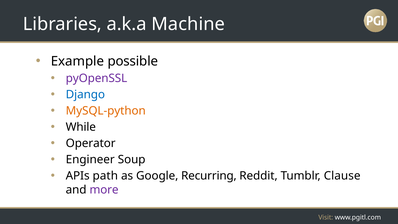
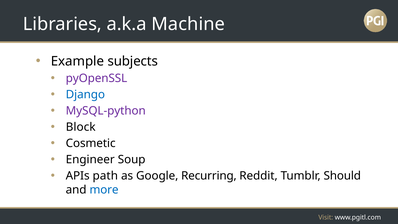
possible: possible -> subjects
MySQL-python colour: orange -> purple
While: While -> Block
Operator: Operator -> Cosmetic
Clause: Clause -> Should
more colour: purple -> blue
